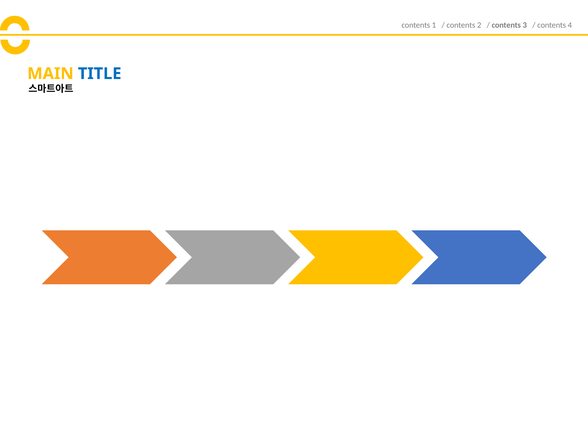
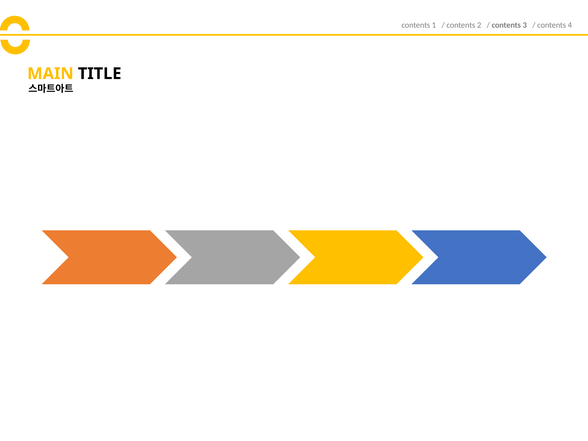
TITLE colour: blue -> black
